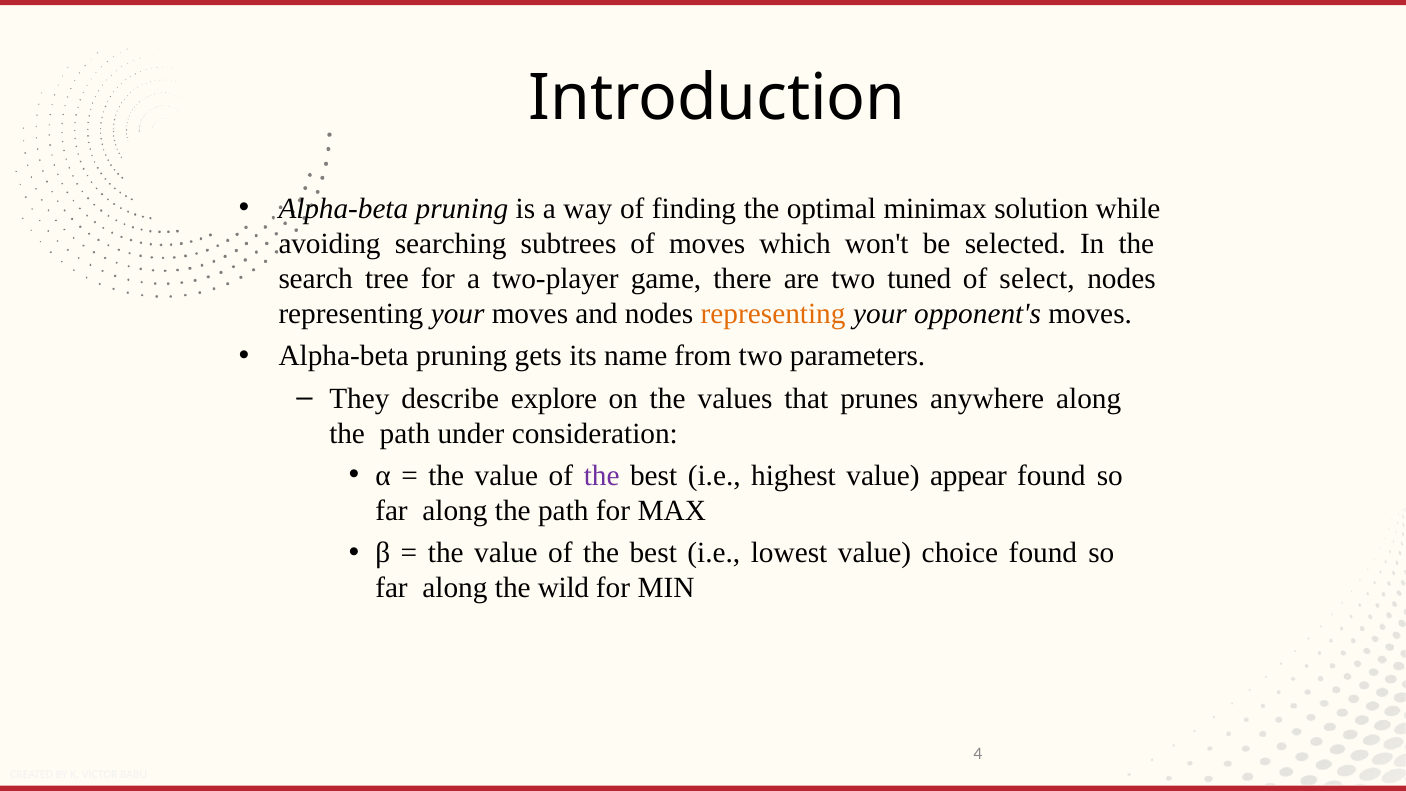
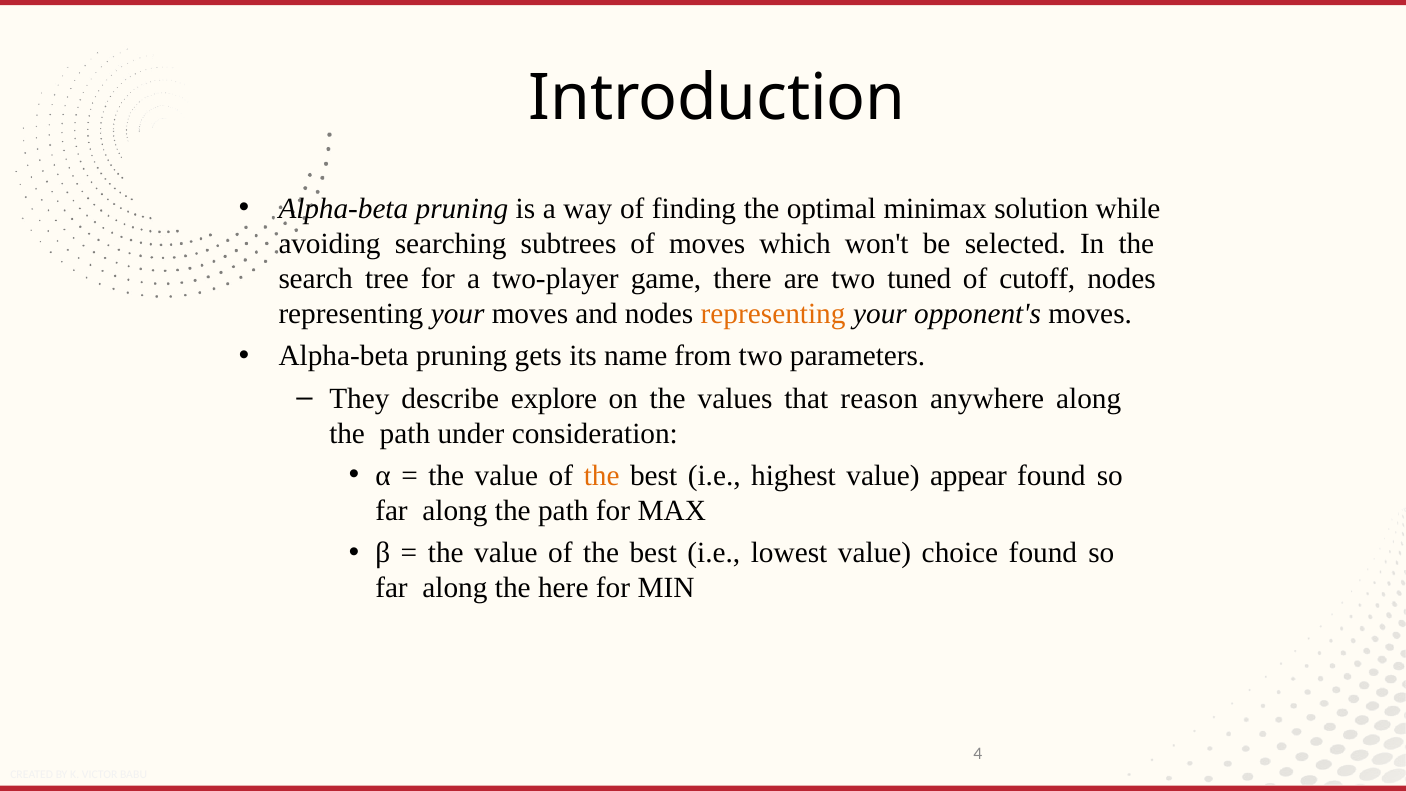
select: select -> cutoff
prunes: prunes -> reason
the at (602, 476) colour: purple -> orange
wild: wild -> here
